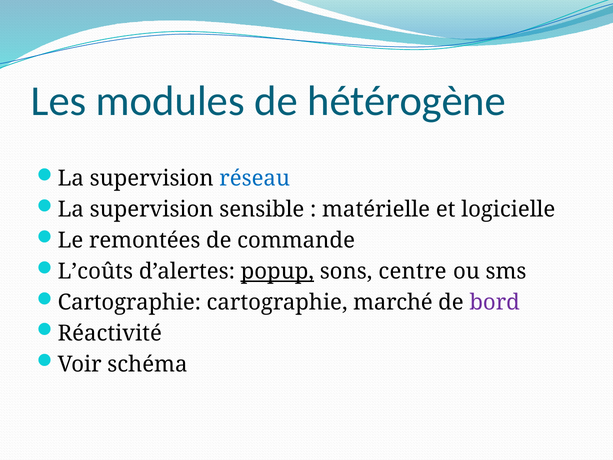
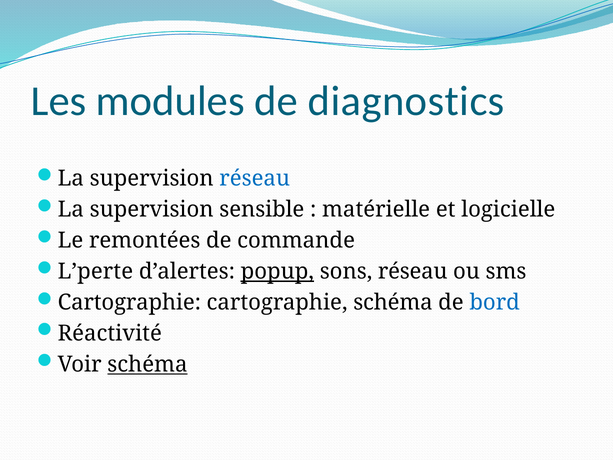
hétérogène: hétérogène -> diagnostics
L’coûts: L’coûts -> L’perte
sons centre: centre -> réseau
cartographie marché: marché -> schéma
bord colour: purple -> blue
schéma at (147, 364) underline: none -> present
